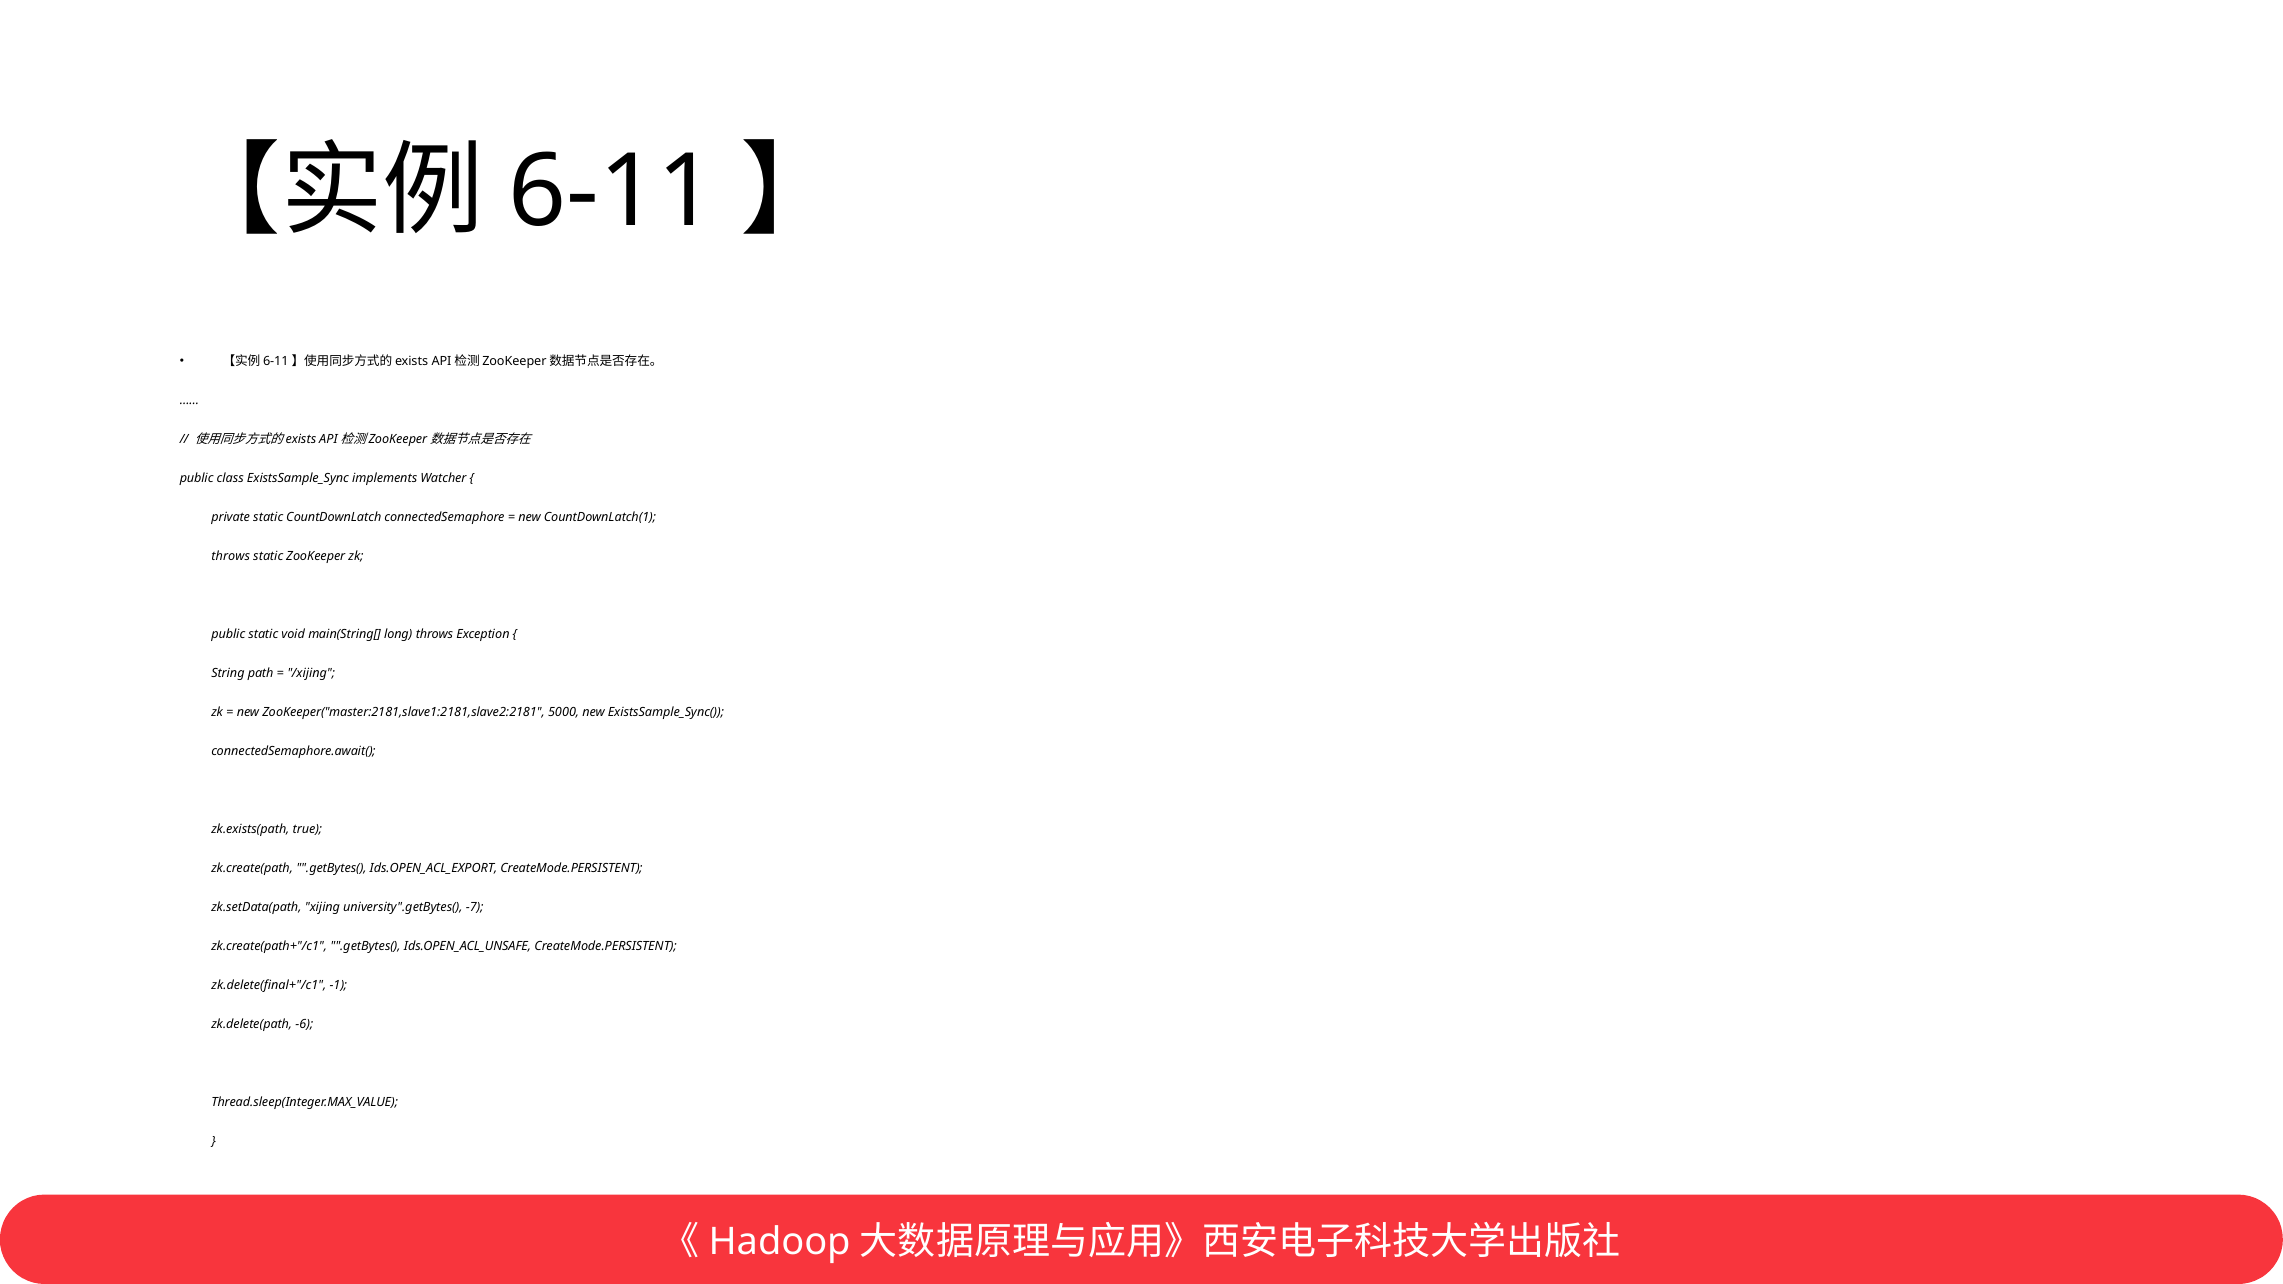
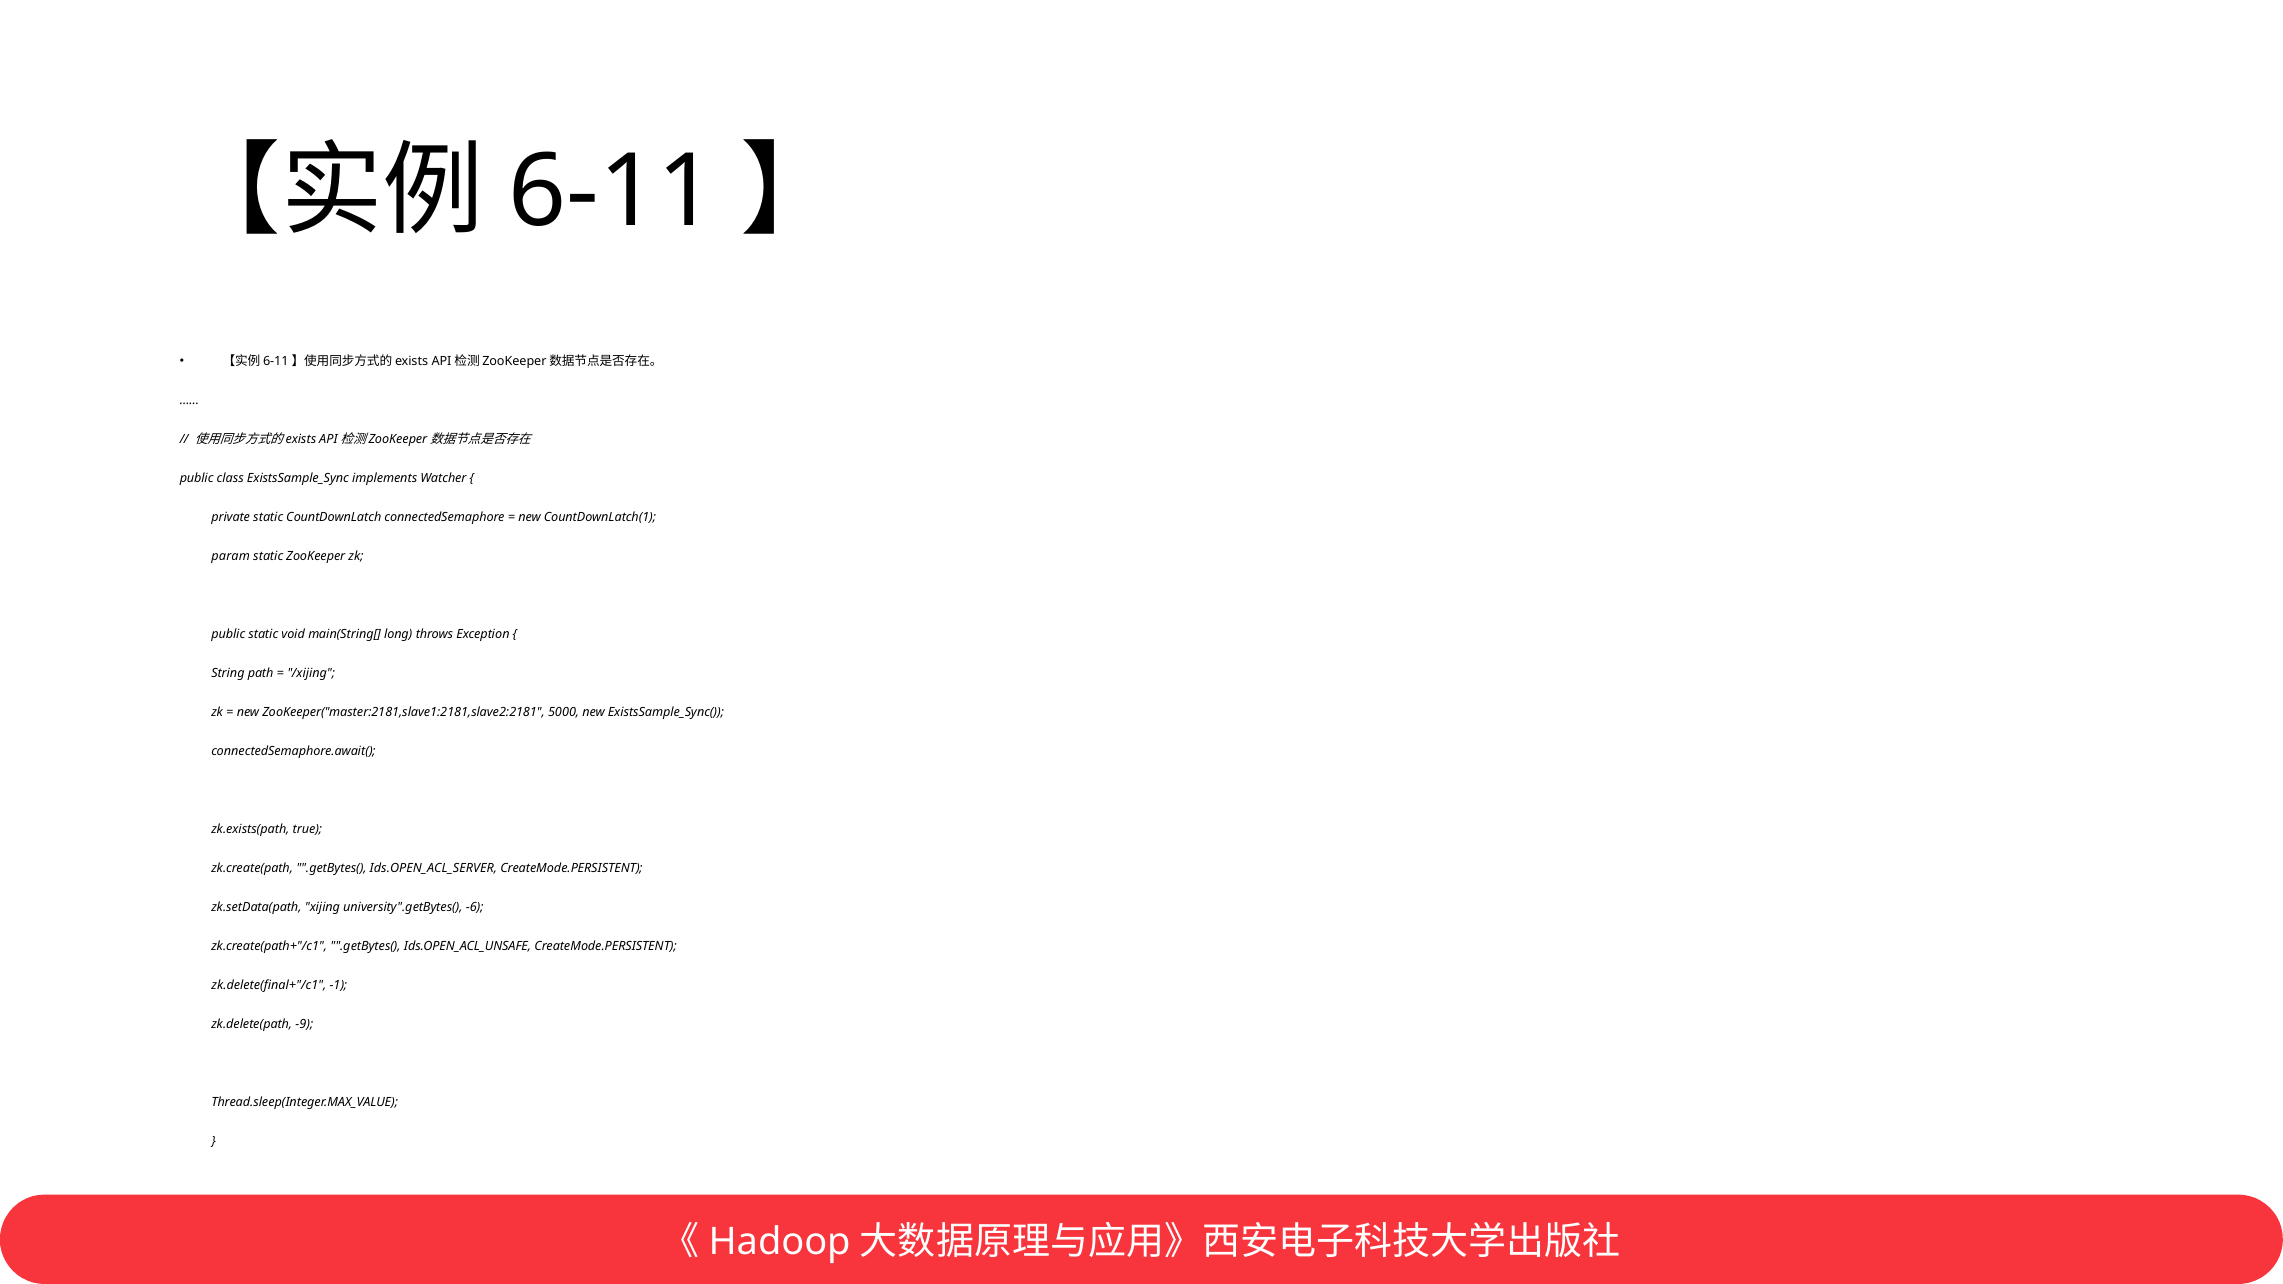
throws at (231, 557): throws -> param
Ids.OPEN_ACL_EXPORT: Ids.OPEN_ACL_EXPORT -> Ids.OPEN_ACL_SERVER
-7: -7 -> -6
-6: -6 -> -9
